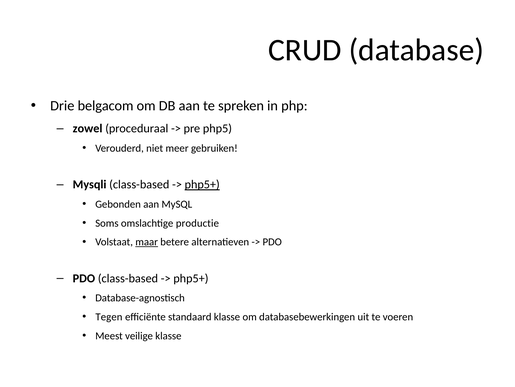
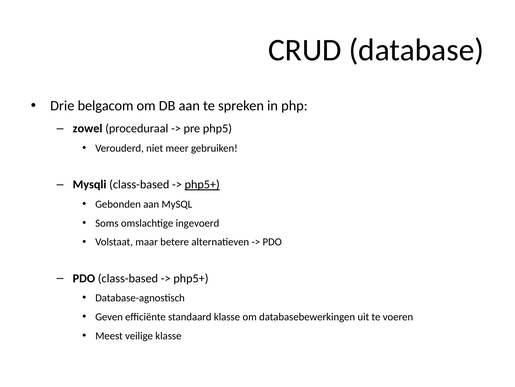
productie: productie -> ingevoerd
maar underline: present -> none
Tegen: Tegen -> Geven
